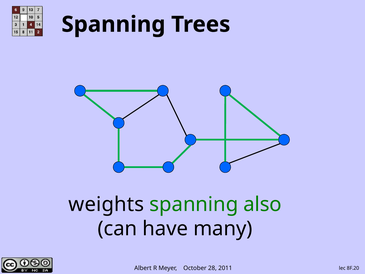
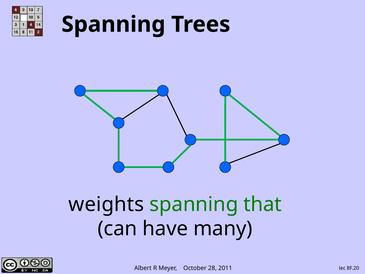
also: also -> that
